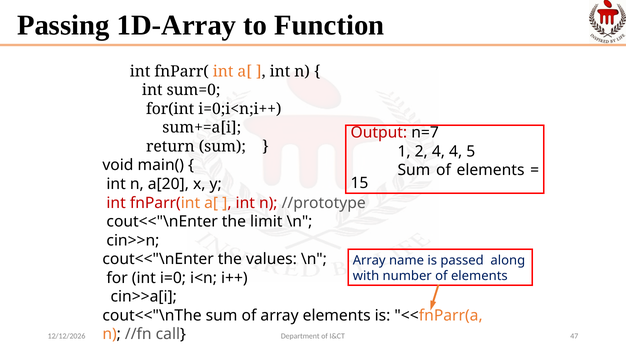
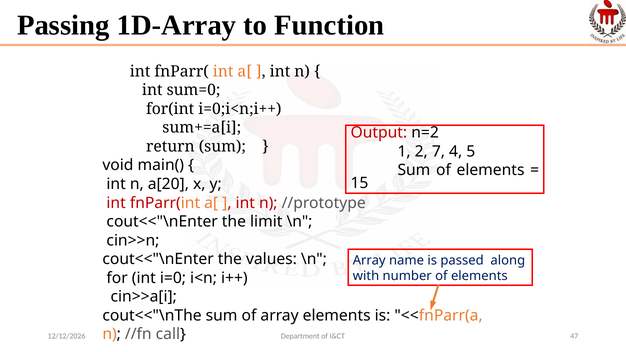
n=7: n=7 -> n=2
2 4: 4 -> 7
